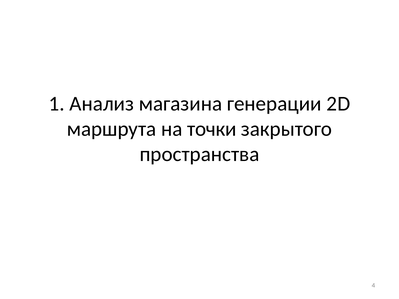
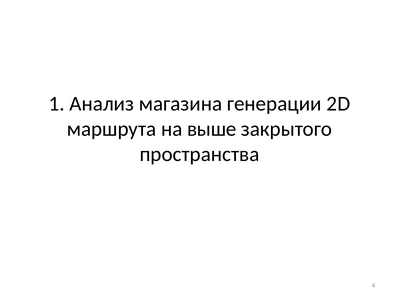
точки: точки -> выше
